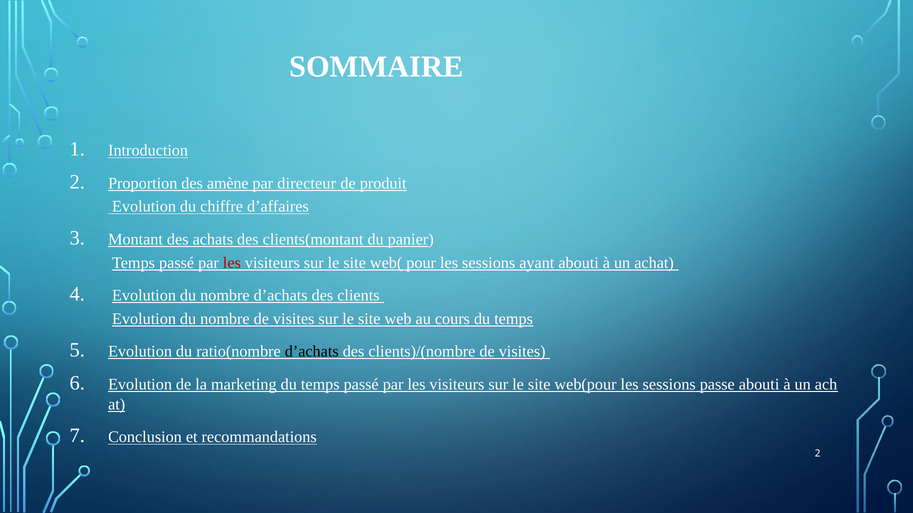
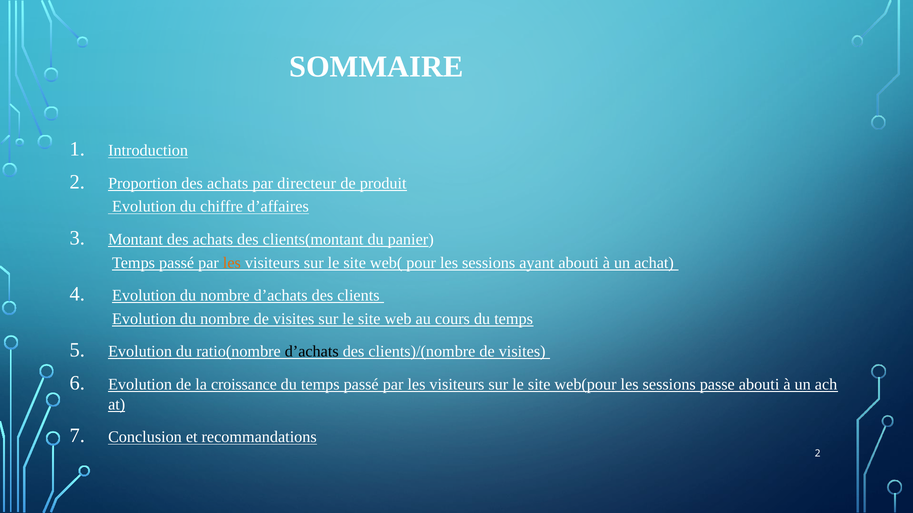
Proportion des amène: amène -> achats
les at (232, 263) colour: red -> orange
marketing: marketing -> croissance
